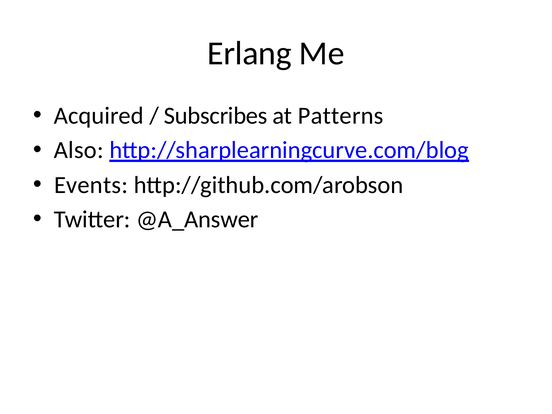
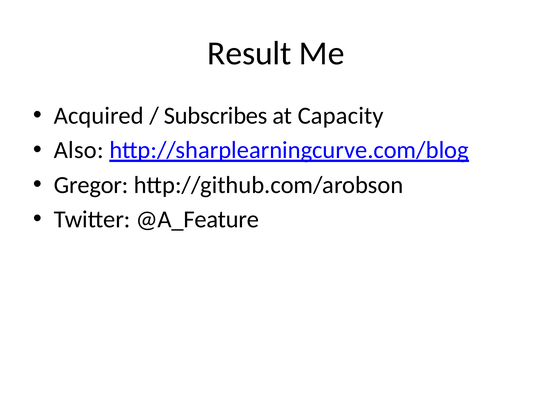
Erlang: Erlang -> Result
Patterns: Patterns -> Capacity
Events: Events -> Gregor
@A_Answer: @A_Answer -> @A_Feature
